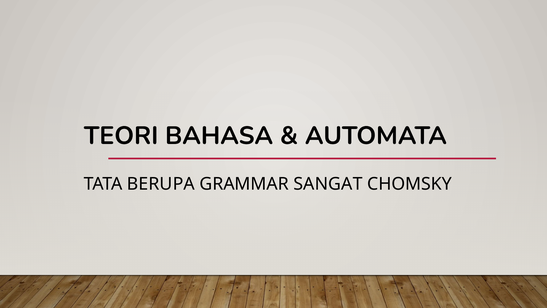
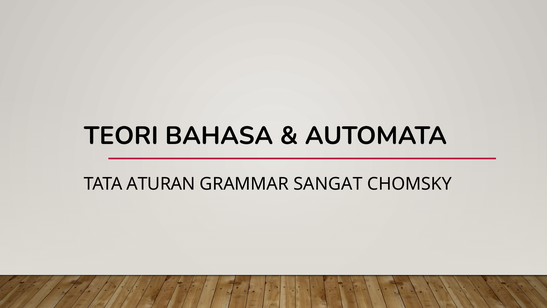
BERUPA: BERUPA -> ATURAN
